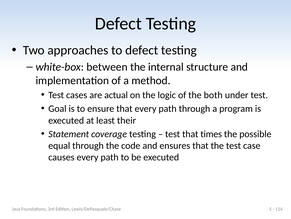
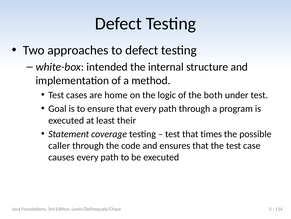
between: between -> intended
actual: actual -> home
equal: equal -> caller
